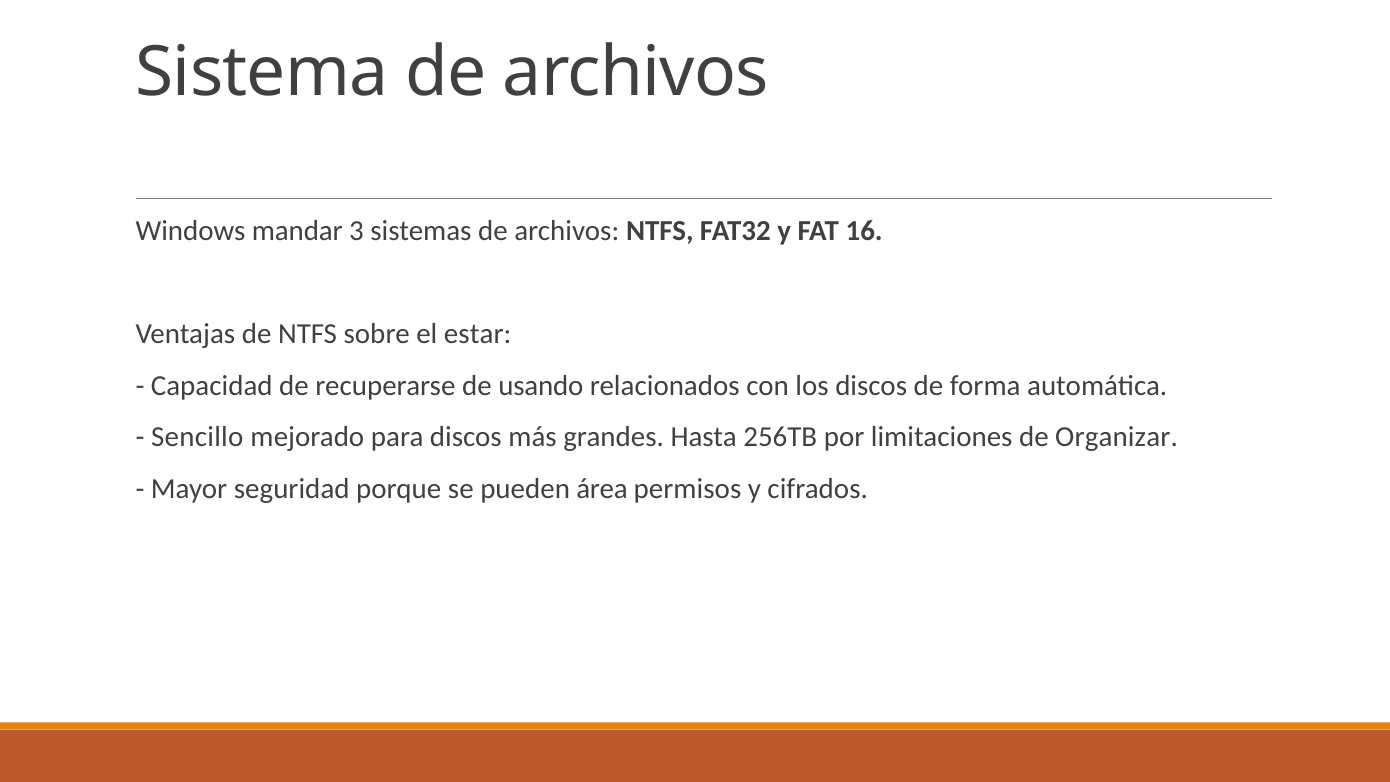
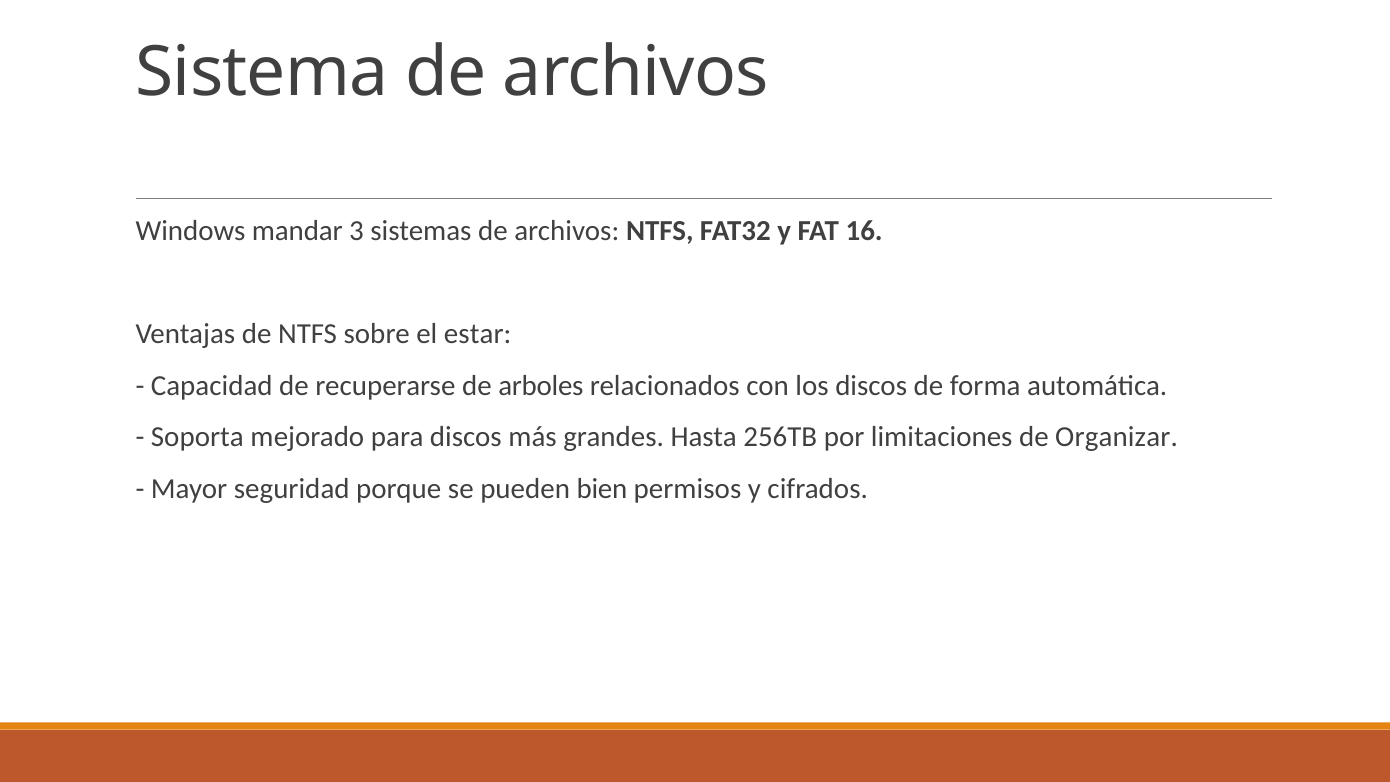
usando: usando -> arboles
Sencillo: Sencillo -> Soporta
área: área -> bien
